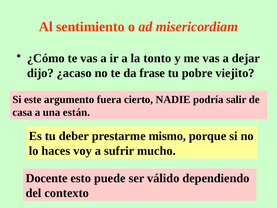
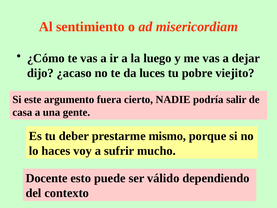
tonto: tonto -> luego
frase: frase -> luces
están: están -> gente
